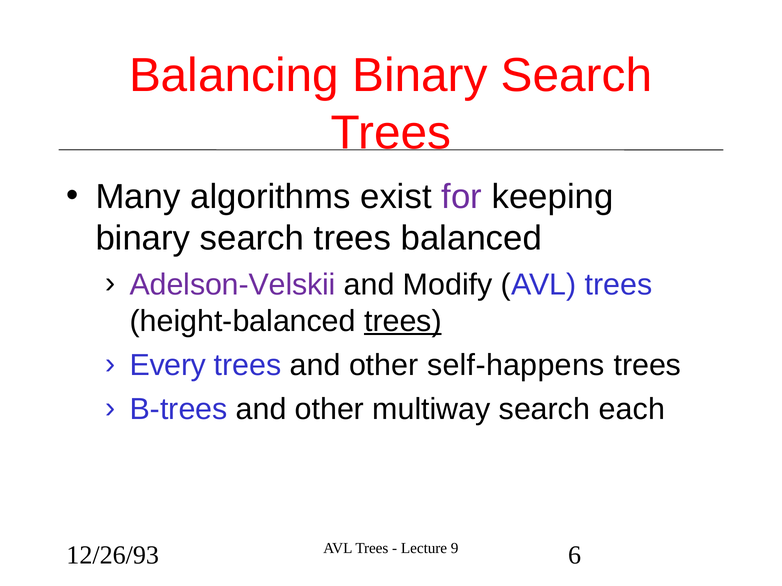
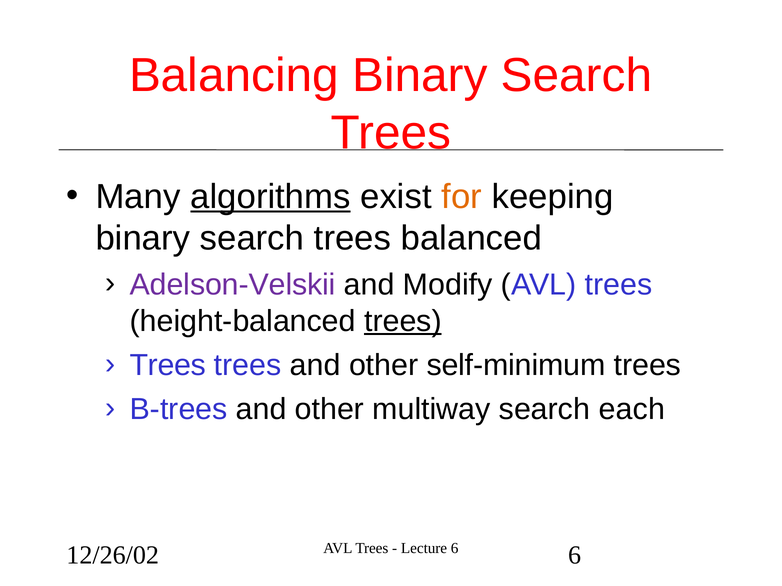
algorithms underline: none -> present
for colour: purple -> orange
Every at (168, 365): Every -> Trees
self-happens: self-happens -> self-minimum
Lecture 9: 9 -> 6
12/26/93: 12/26/93 -> 12/26/02
